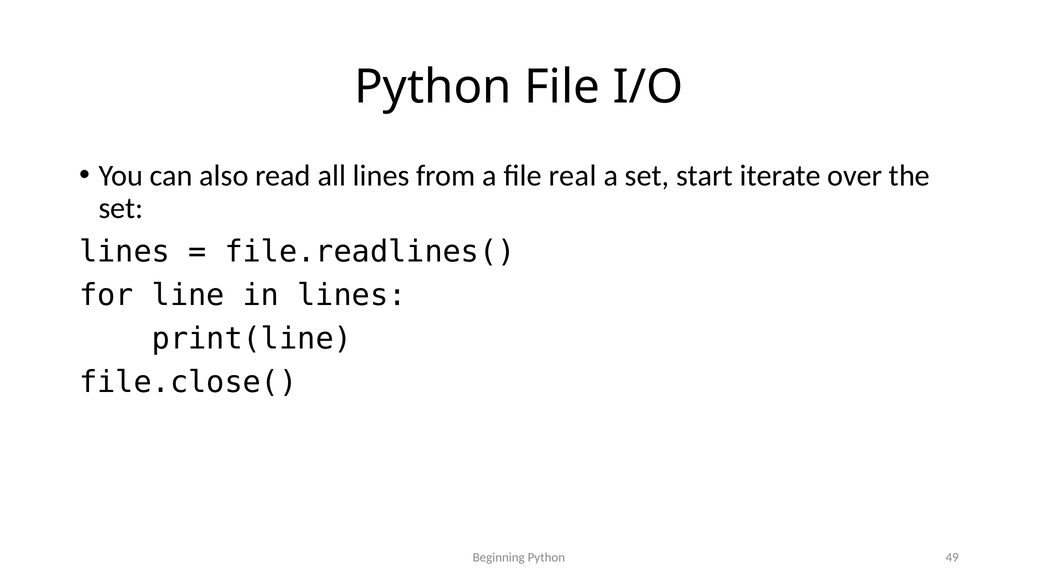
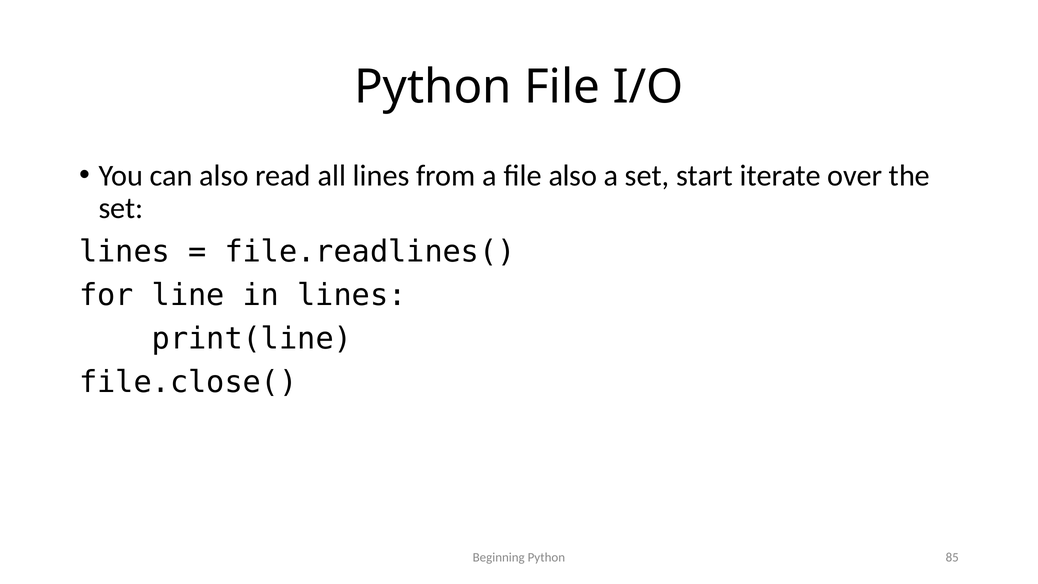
file real: real -> also
49: 49 -> 85
